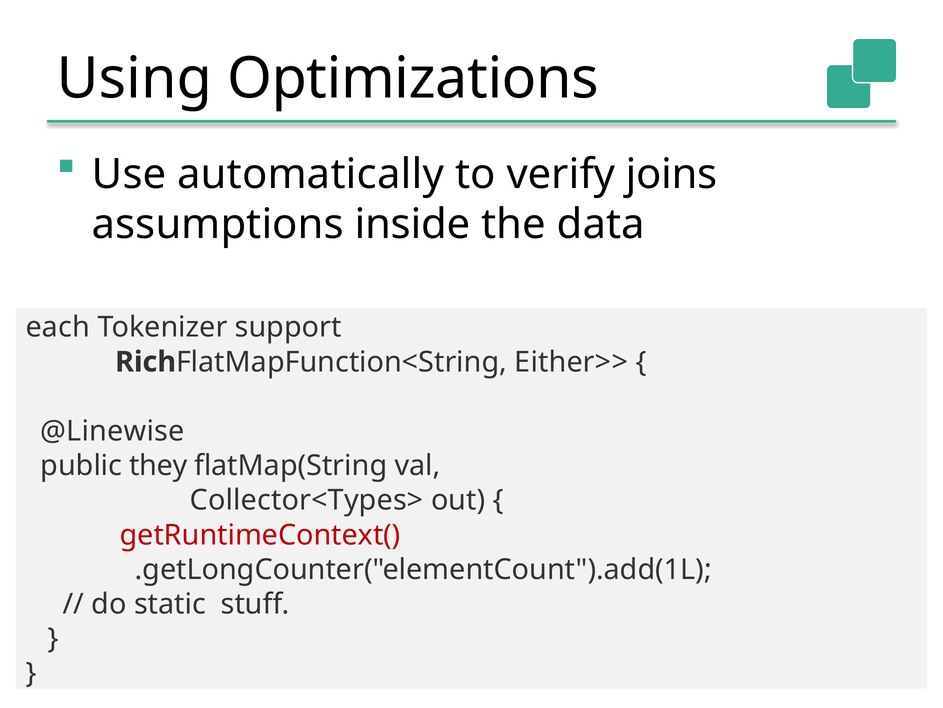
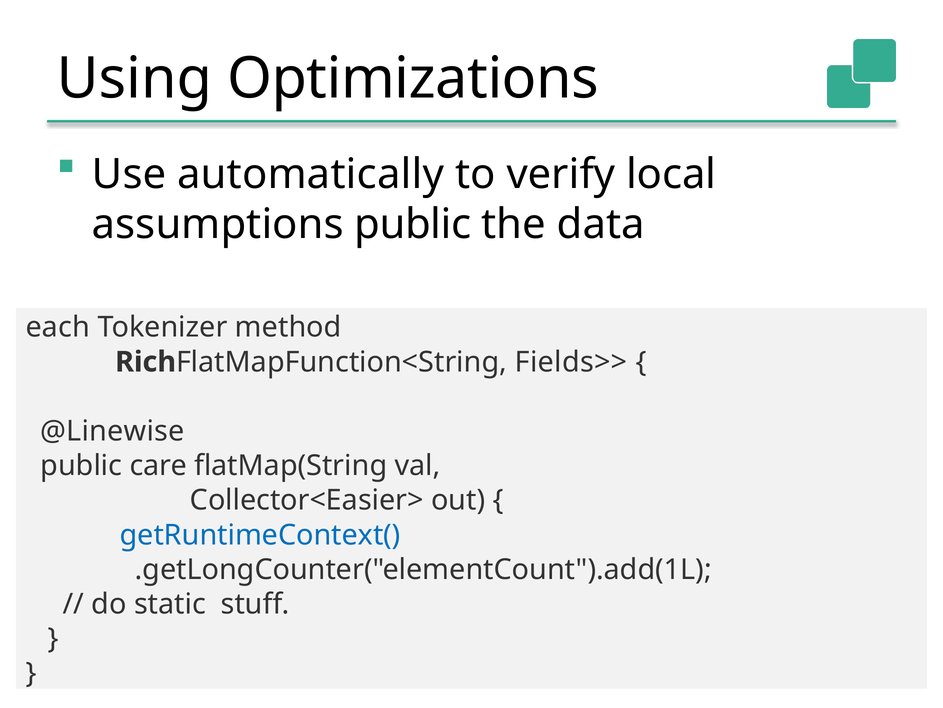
joins: joins -> local
assumptions inside: inside -> public
support: support -> method
Either>>: Either>> -> Fields>>
they: they -> care
Collector<Types>: Collector<Types> -> Collector<Easier>
getRuntimeContext( colour: red -> blue
